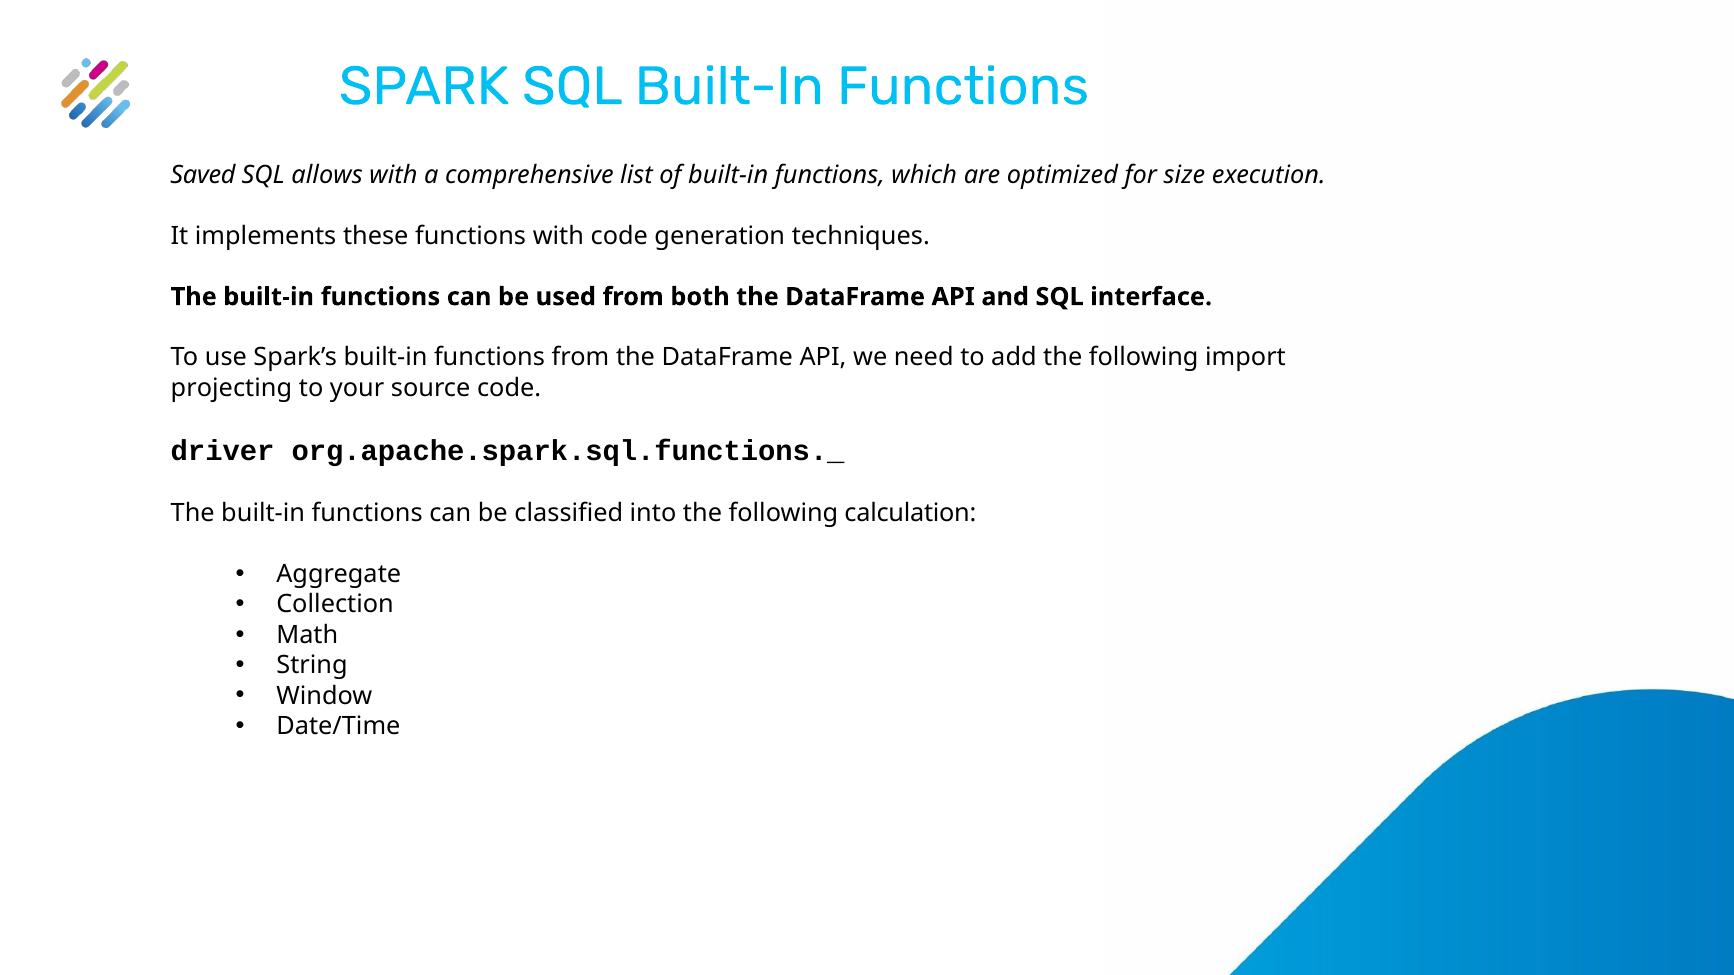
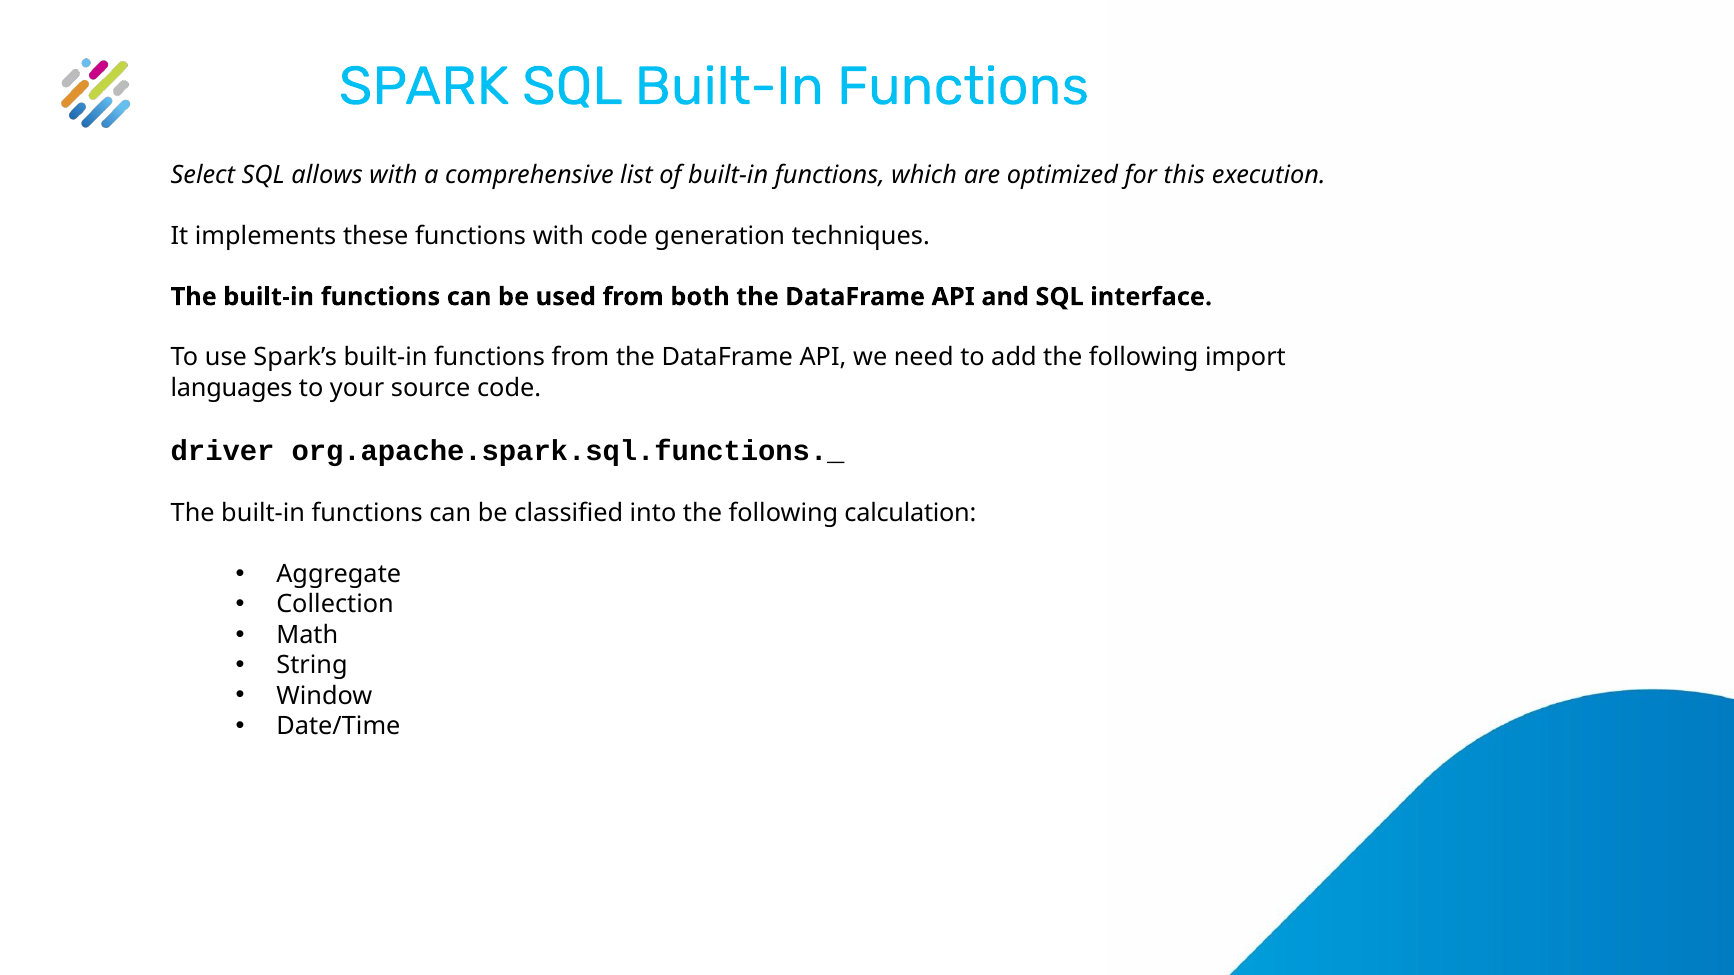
Saved: Saved -> Select
size: size -> this
projecting: projecting -> languages
